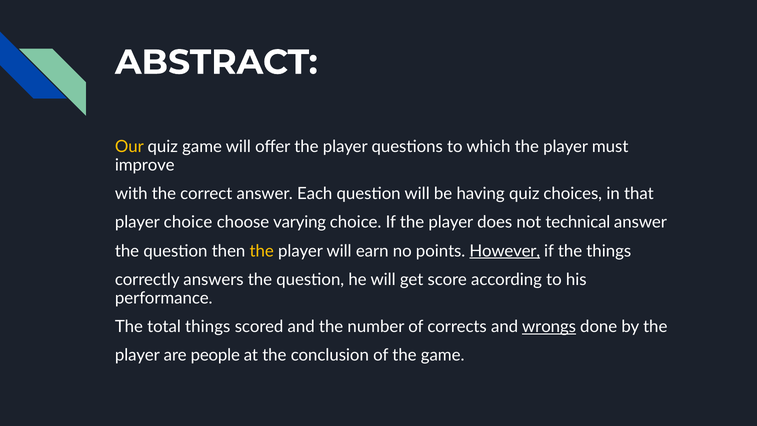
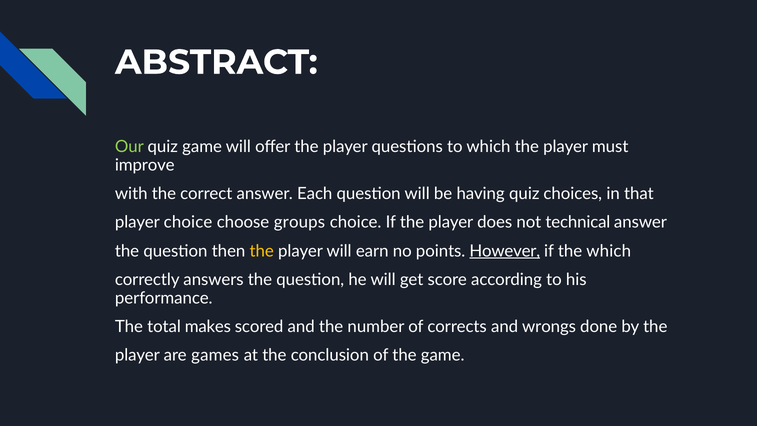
Our colour: yellow -> light green
varying: varying -> groups
the things: things -> which
total things: things -> makes
wrongs underline: present -> none
people: people -> games
